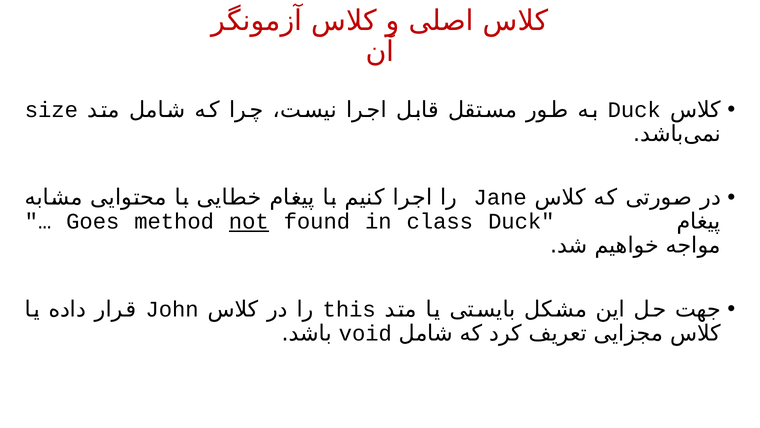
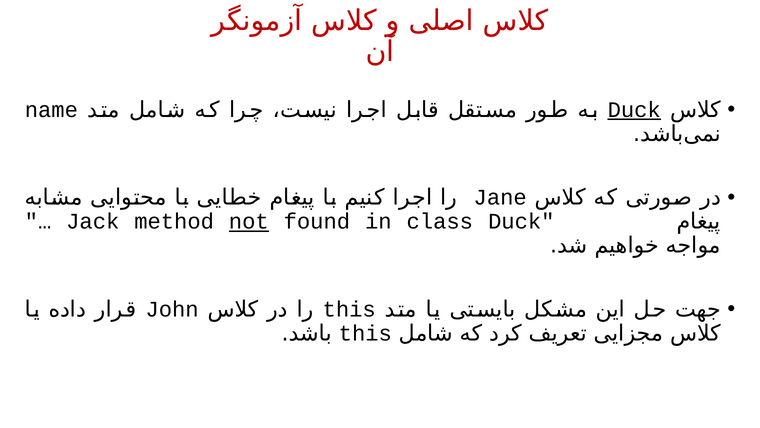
size: size -> name
Duck at (634, 110) underline: none -> present
Goes: Goes -> Jack
void at (365, 333): void -> this
